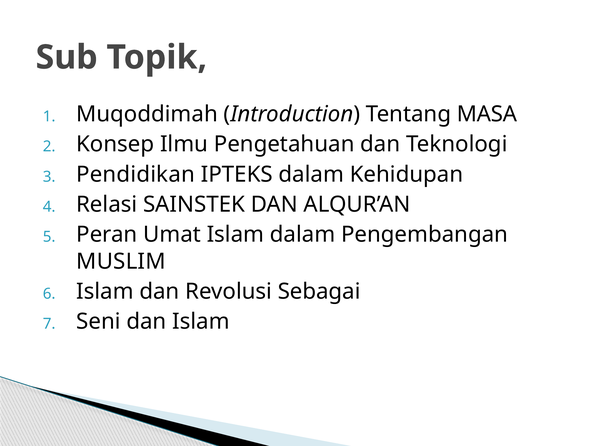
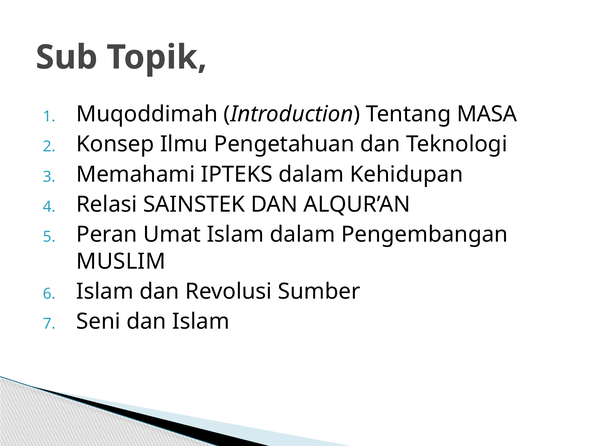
Pendidikan: Pendidikan -> Memahami
Sebagai: Sebagai -> Sumber
